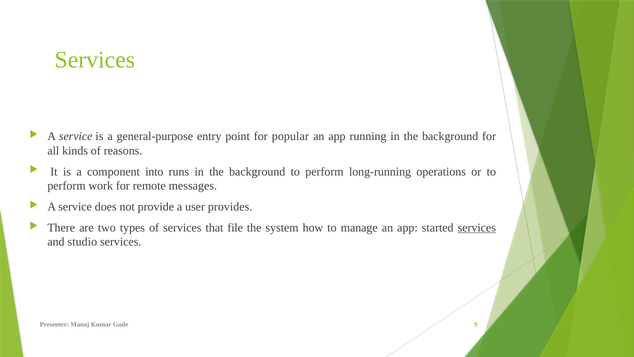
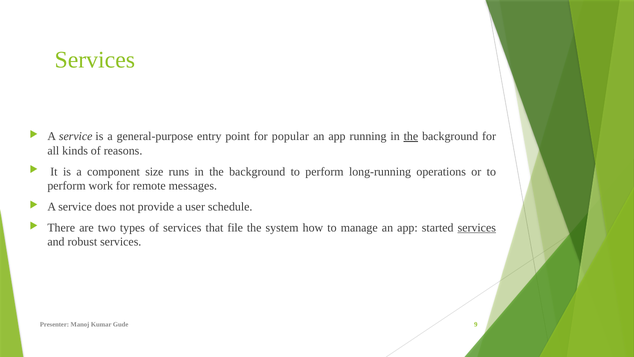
the at (411, 136) underline: none -> present
into: into -> size
provides: provides -> schedule
studio: studio -> robust
